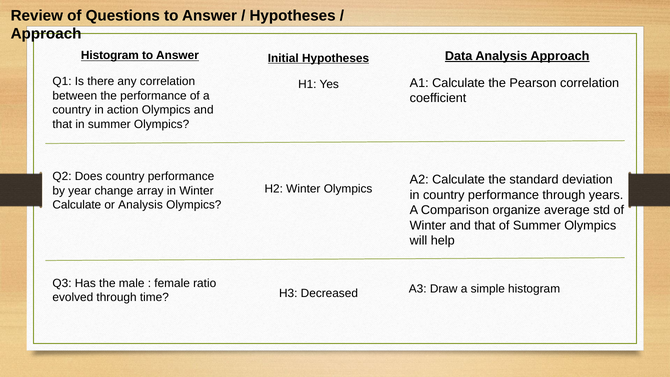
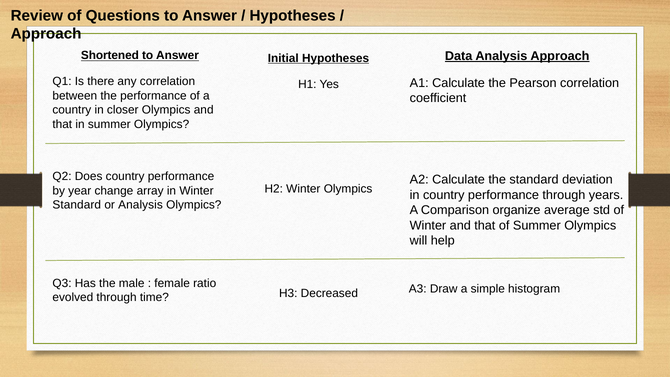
Histogram at (110, 55): Histogram -> Shortened
action: action -> closer
Calculate at (77, 205): Calculate -> Standard
